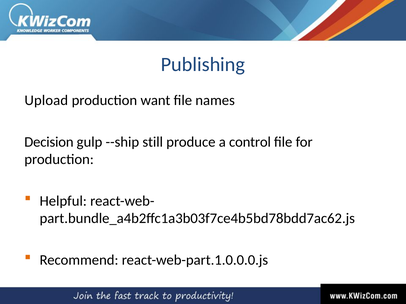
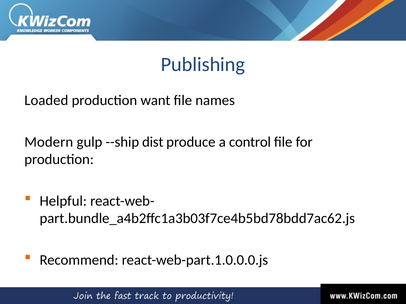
Upload: Upload -> Loaded
Decision: Decision -> Modern
still: still -> dist
